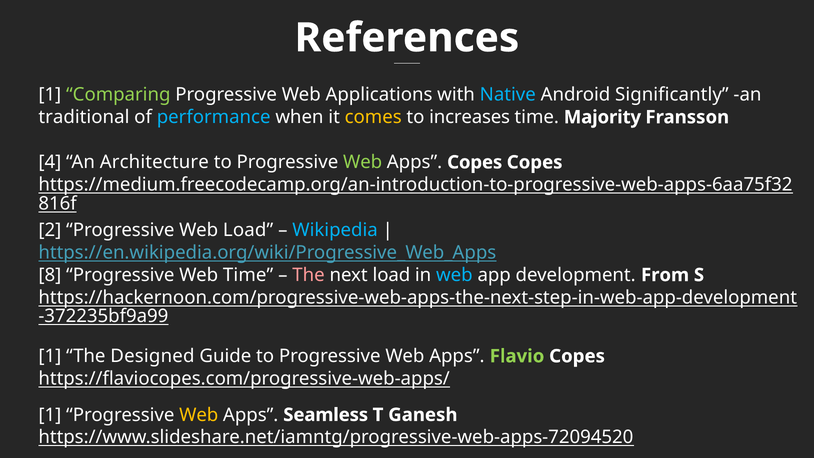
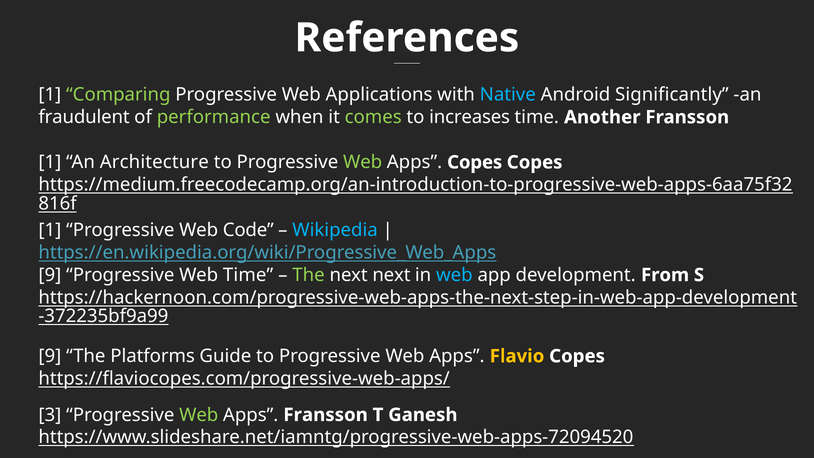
traditional: traditional -> fraudulent
performance colour: light blue -> light green
comes colour: yellow -> light green
Majority: Majority -> Another
4 at (50, 162): 4 -> 1
2 at (50, 230): 2 -> 1
Web Load: Load -> Code
8 at (50, 275): 8 -> 9
The at (309, 275) colour: pink -> light green
next load: load -> next
1 at (50, 356): 1 -> 9
Designed: Designed -> Platforms
Flavio colour: light green -> yellow
1 at (50, 415): 1 -> 3
Web at (199, 415) colour: yellow -> light green
Apps Seamless: Seamless -> Fransson
